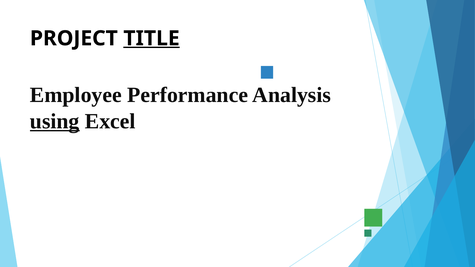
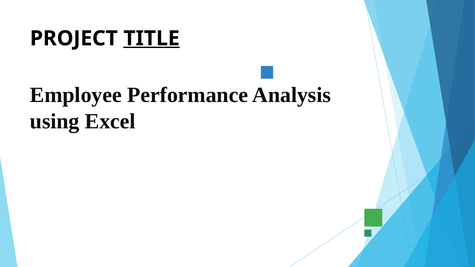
using underline: present -> none
